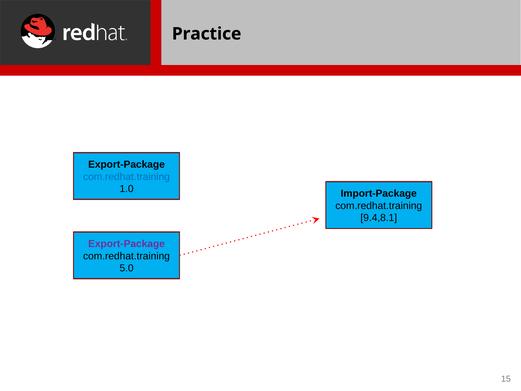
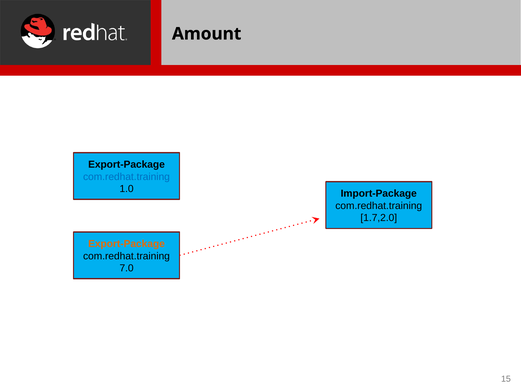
Practice: Practice -> Amount
9.4,8.1: 9.4,8.1 -> 1.7,2.0
Export-Package at (127, 244) colour: purple -> orange
5.0: 5.0 -> 7.0
